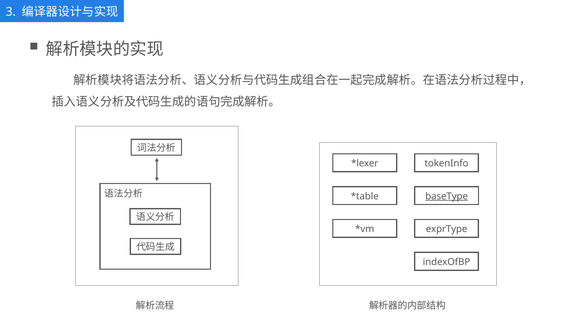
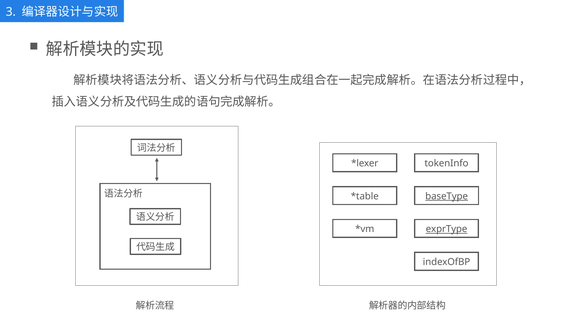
exprType underline: none -> present
